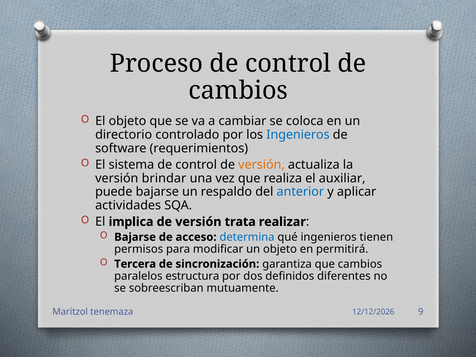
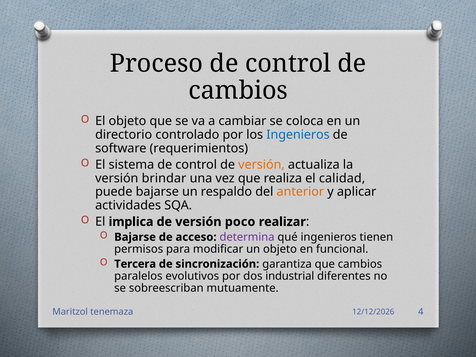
auxiliar: auxiliar -> calidad
anterior colour: blue -> orange
trata: trata -> poco
determina colour: blue -> purple
permitirá: permitirá -> funcional
estructura: estructura -> evolutivos
definidos: definidos -> industrial
9: 9 -> 4
